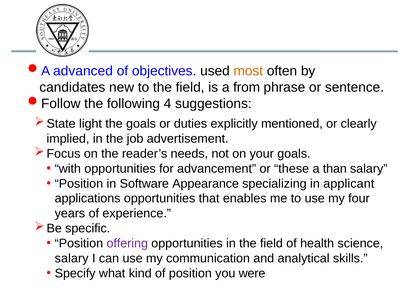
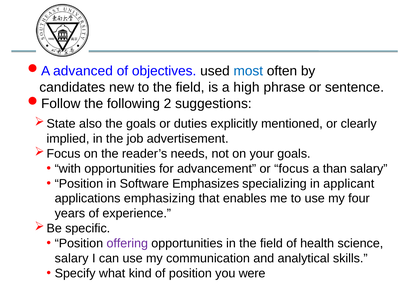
most colour: orange -> blue
from: from -> high
4: 4 -> 2
light: light -> also
these: these -> focus
Appearance: Appearance -> Emphasizes
applications opportunities: opportunities -> emphasizing
